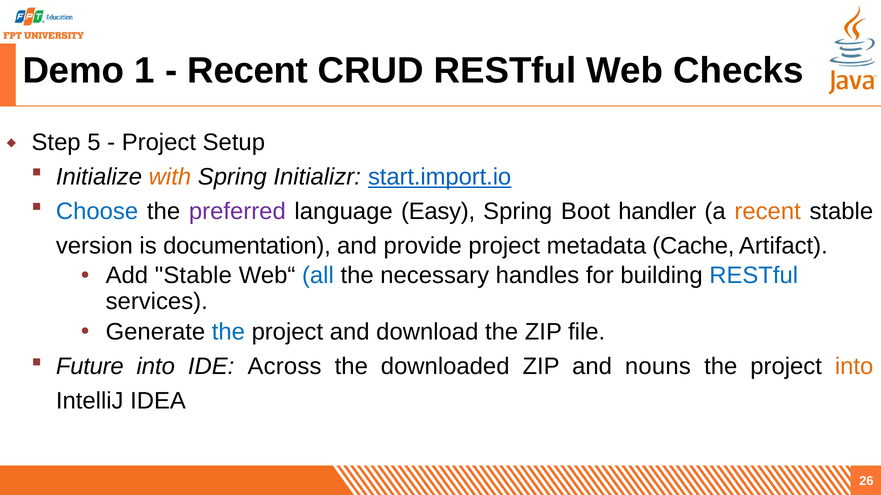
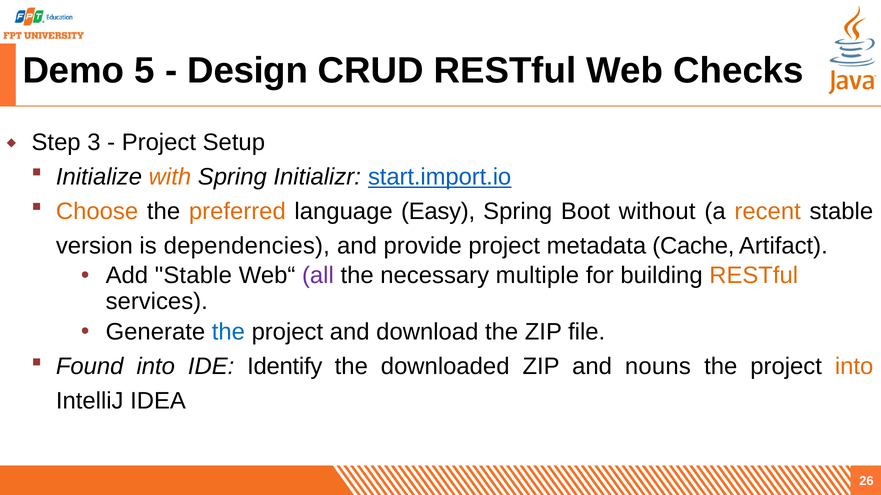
1: 1 -> 5
Recent at (248, 71): Recent -> Design
5: 5 -> 3
Choose colour: blue -> orange
preferred colour: purple -> orange
handler: handler -> without
documentation: documentation -> dependencies
all colour: blue -> purple
handles: handles -> multiple
RESTful at (754, 276) colour: blue -> orange
Future: Future -> Found
Across: Across -> Identify
